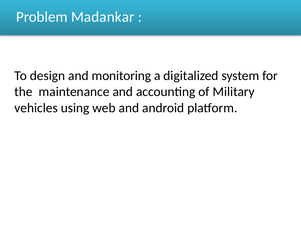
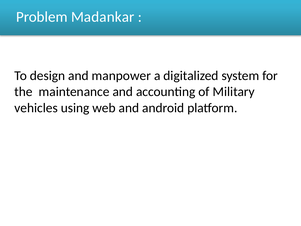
monitoring: monitoring -> manpower
